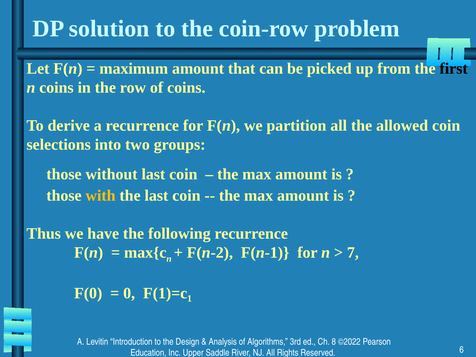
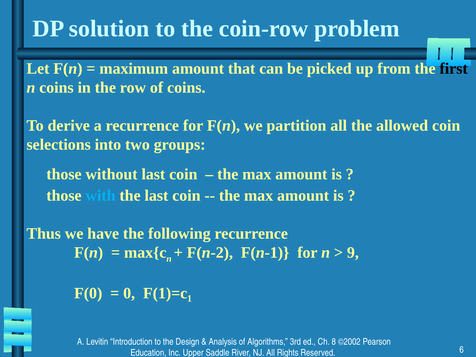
with colour: yellow -> light blue
7: 7 -> 9
©2022: ©2022 -> ©2002
